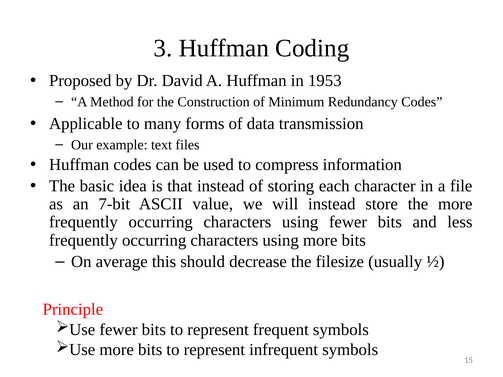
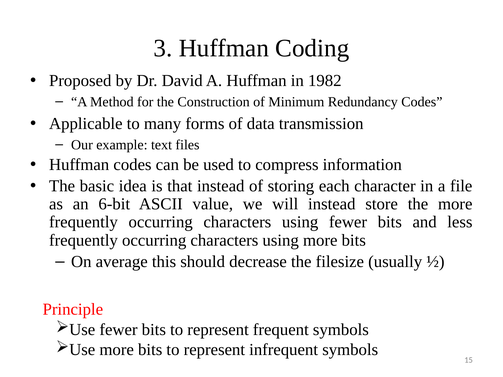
1953: 1953 -> 1982
7-bit: 7-bit -> 6-bit
